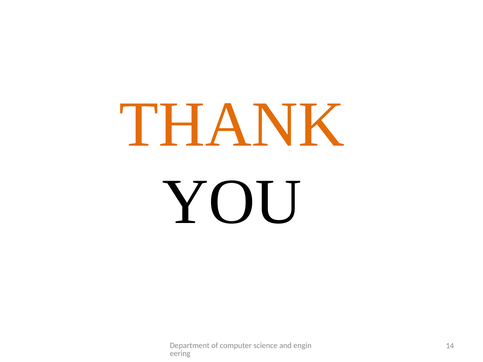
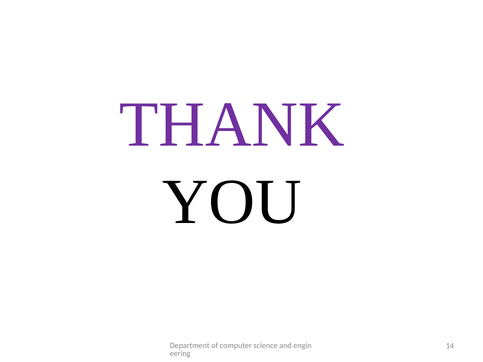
THANK colour: orange -> purple
